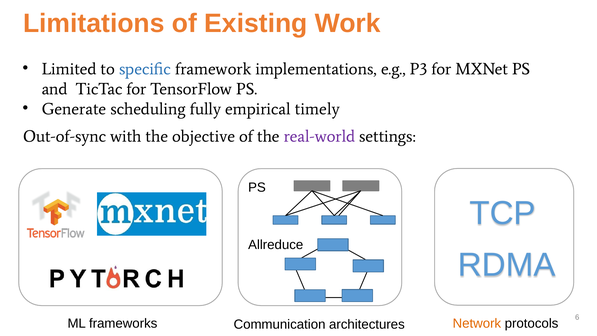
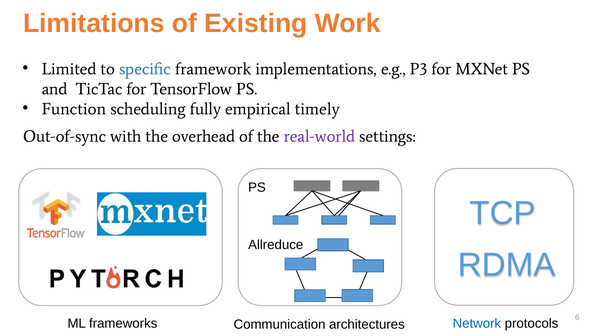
Generate: Generate -> Function
objective: objective -> overhead
Network colour: orange -> blue
